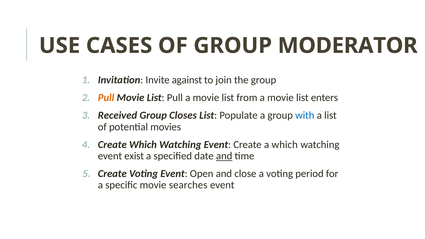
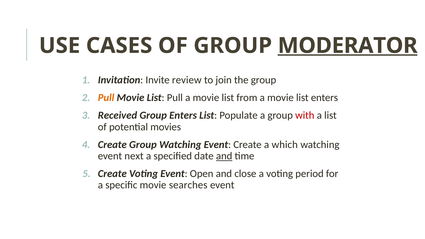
MODERATOR underline: none -> present
against: against -> review
Group Closes: Closes -> Enters
with colour: blue -> red
Create Which: Which -> Group
exist: exist -> next
